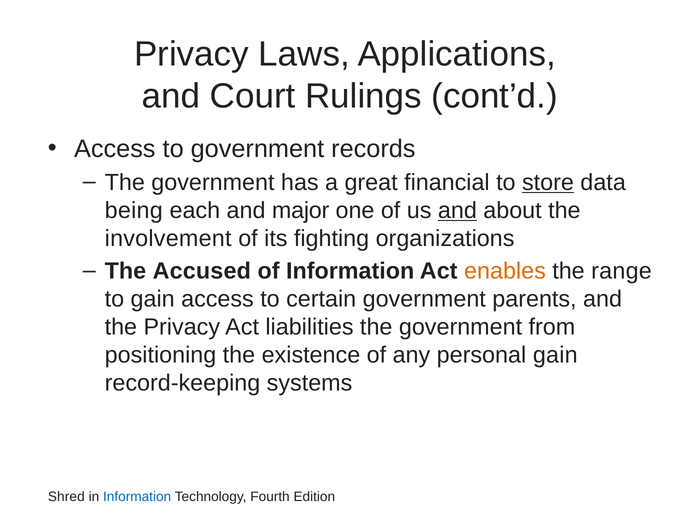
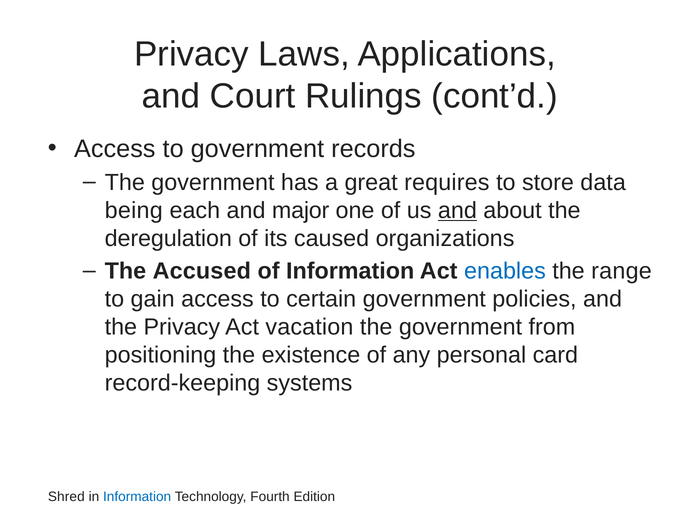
financial: financial -> requires
store underline: present -> none
involvement: involvement -> deregulation
fighting: fighting -> caused
enables colour: orange -> blue
parents: parents -> policies
liabilities: liabilities -> vacation
personal gain: gain -> card
